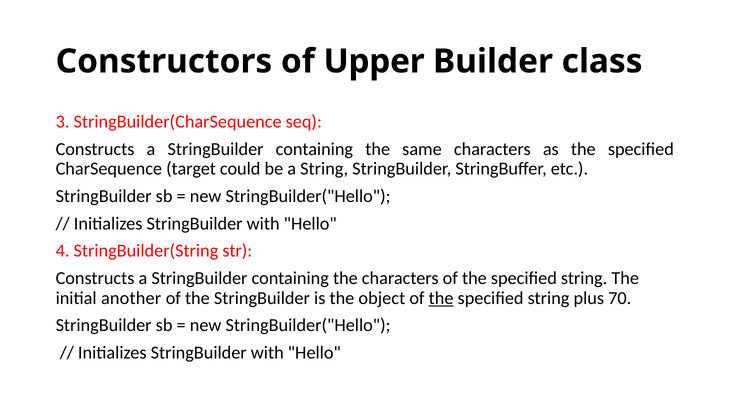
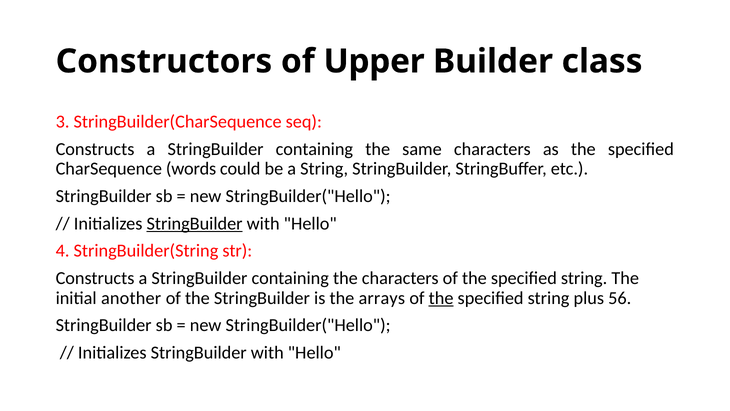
target: target -> words
StringBuilder at (195, 223) underline: none -> present
object: object -> arrays
70: 70 -> 56
